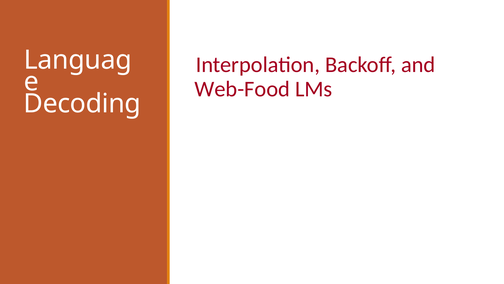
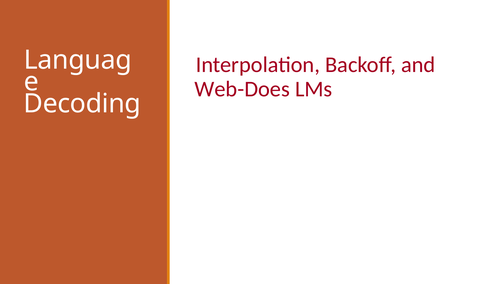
Web-Food: Web-Food -> Web-Does
